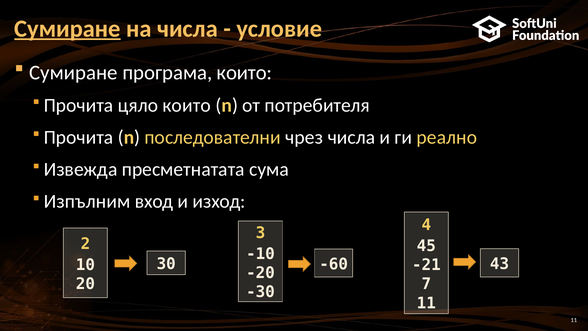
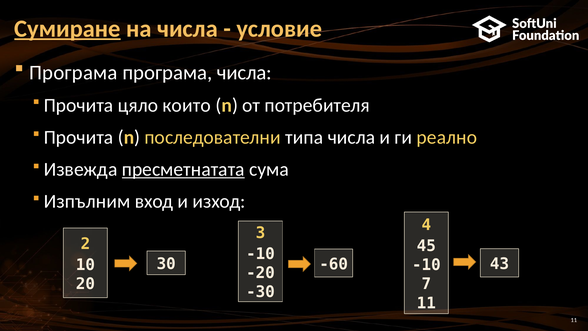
Сумиране at (73, 72): Сумиране -> Програма
програма които: които -> числа
чрез: чрез -> типа
пресметнатата underline: none -> present
-21 at (426, 265): -21 -> -10
